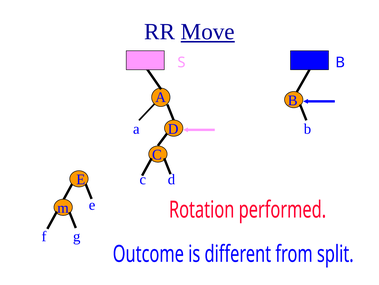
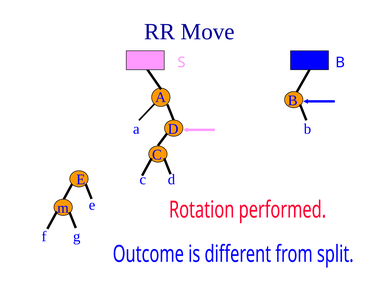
Move underline: present -> none
